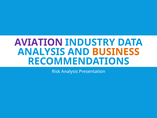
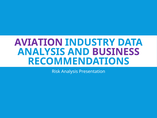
BUSINESS colour: orange -> purple
